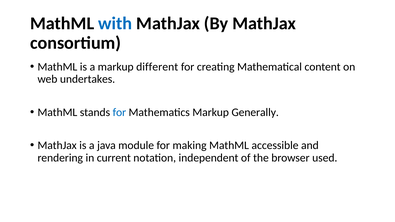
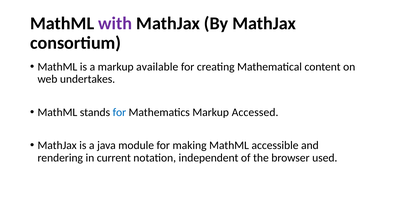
with colour: blue -> purple
different: different -> available
Generally: Generally -> Accessed
